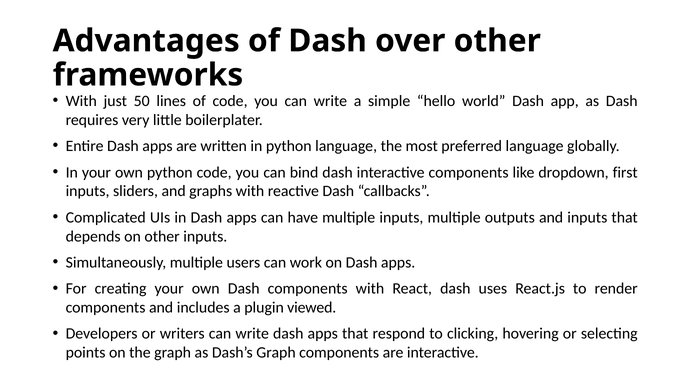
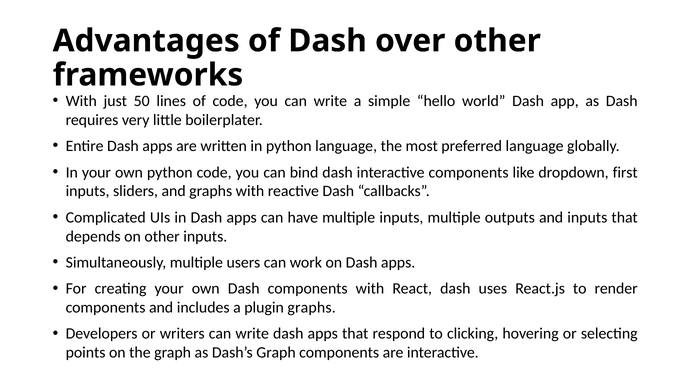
plugin viewed: viewed -> graphs
